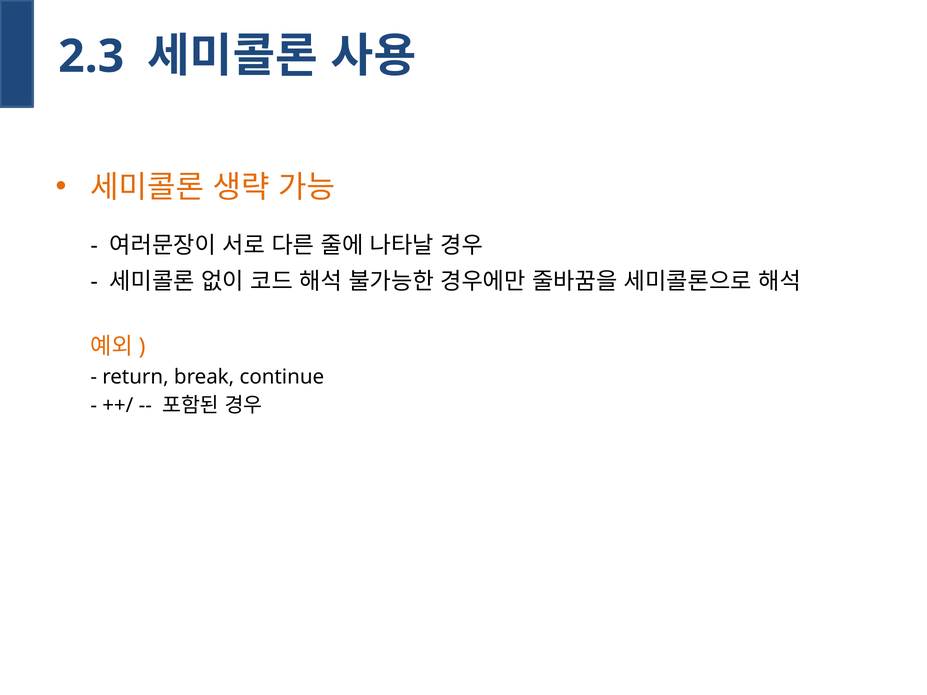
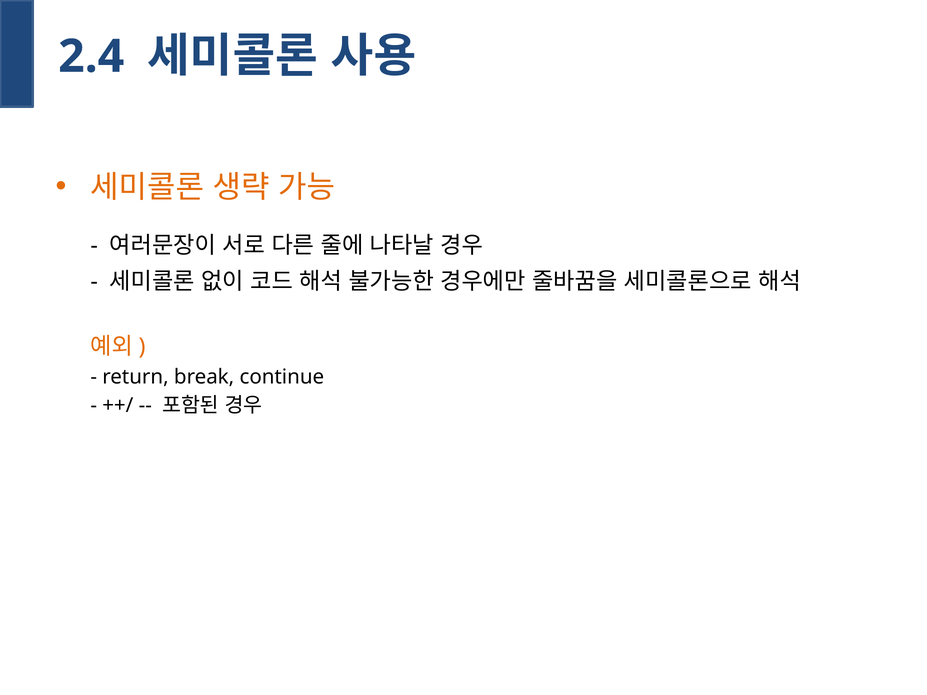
2.3: 2.3 -> 2.4
